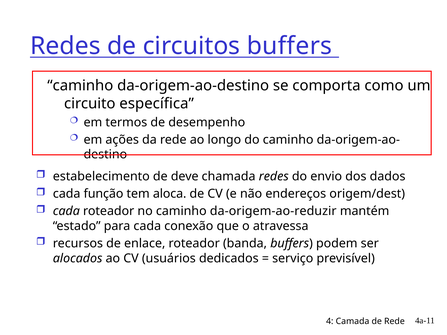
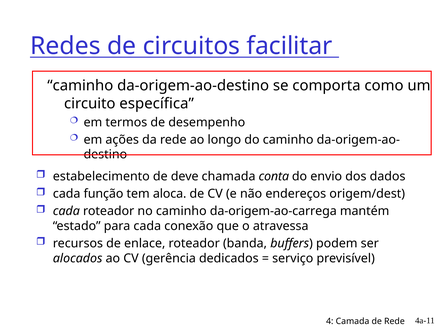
circuitos buffers: buffers -> facilitar
chamada redes: redes -> conta
da-origem-ao-reduzir: da-origem-ao-reduzir -> da-origem-ao-carrega
usuários: usuários -> gerência
